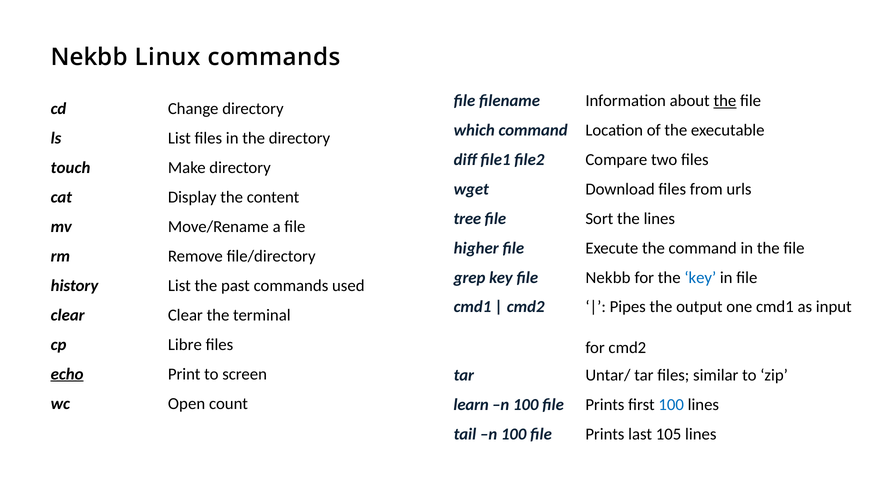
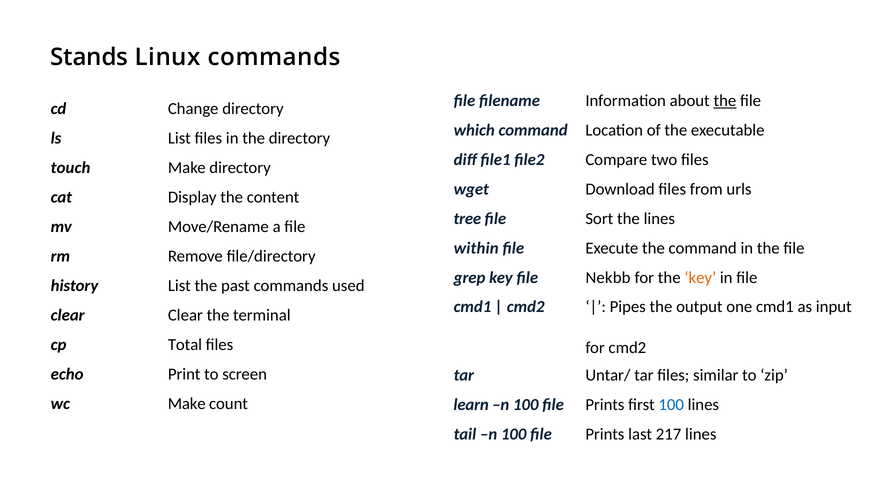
Nekbb at (89, 57): Nekbb -> Stands
higher: higher -> within
key at (700, 277) colour: blue -> orange
Libre: Libre -> Total
echo underline: present -> none
wc Open: Open -> Make
105: 105 -> 217
